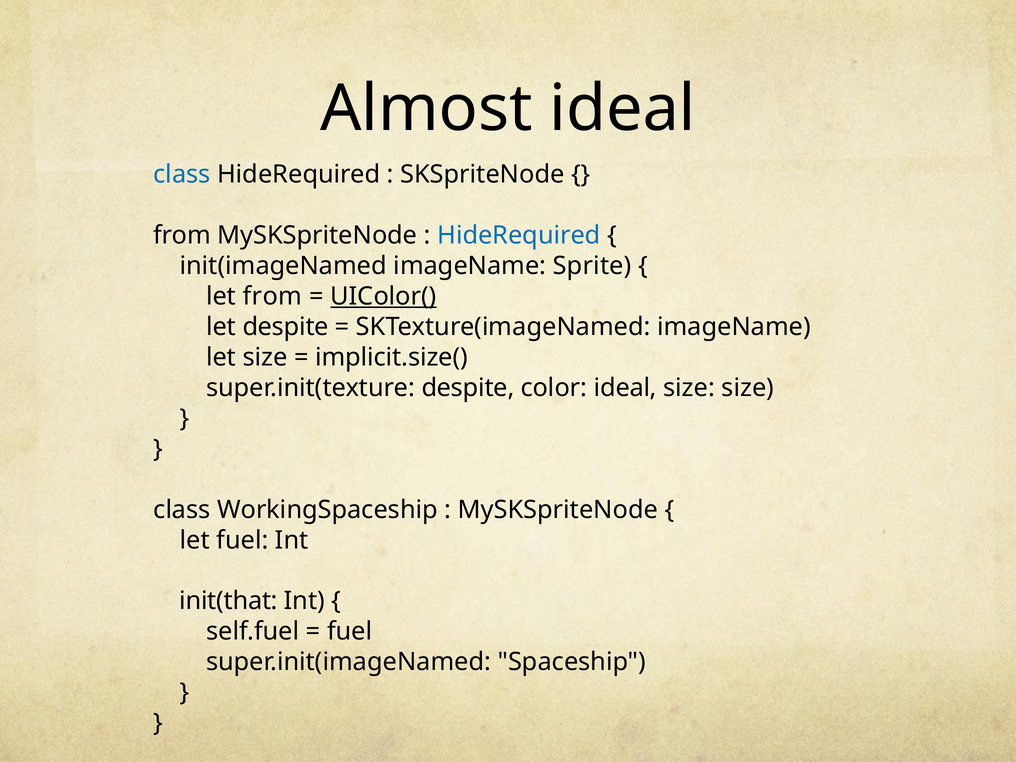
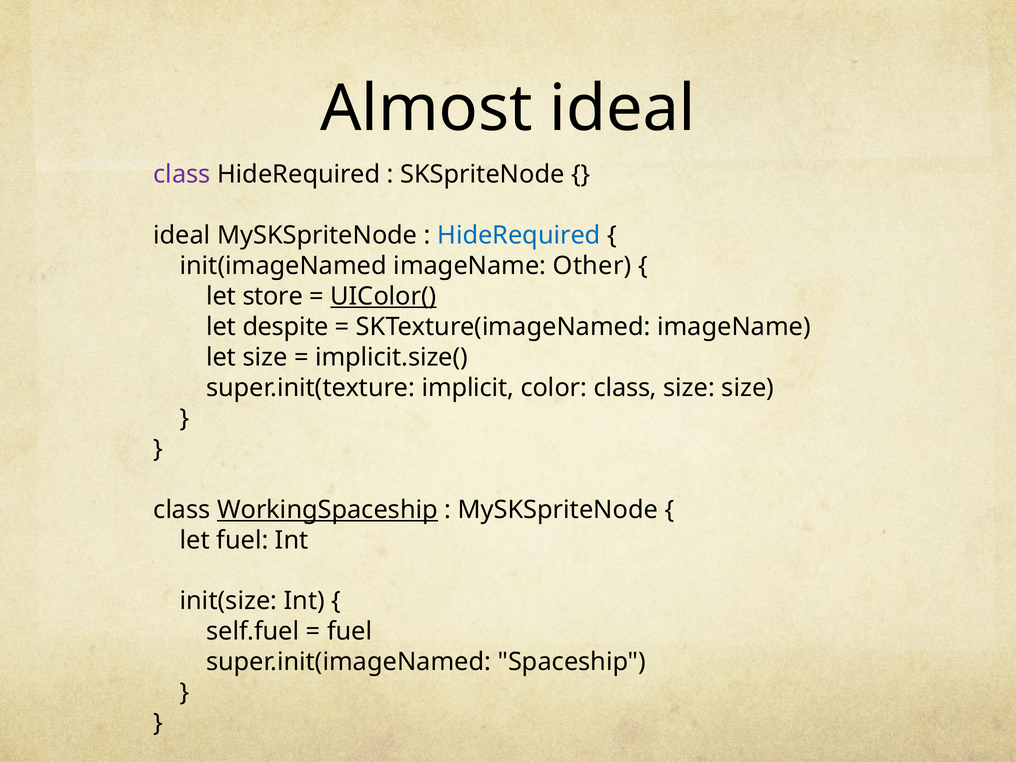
class at (182, 174) colour: blue -> purple
from at (182, 235): from -> ideal
Sprite: Sprite -> Other
let from: from -> store
super.init(texture despite: despite -> implicit
color ideal: ideal -> class
WorkingSpaceship underline: none -> present
init(that: init(that -> init(size
